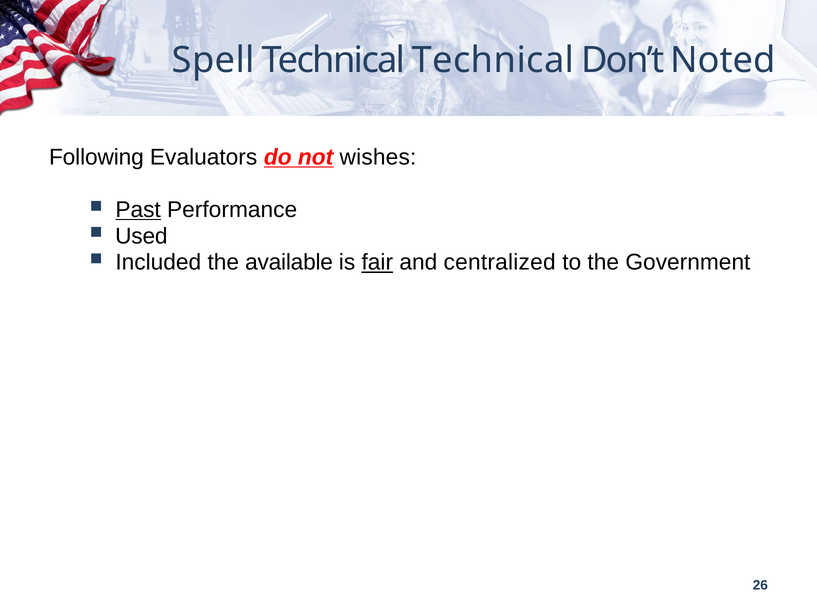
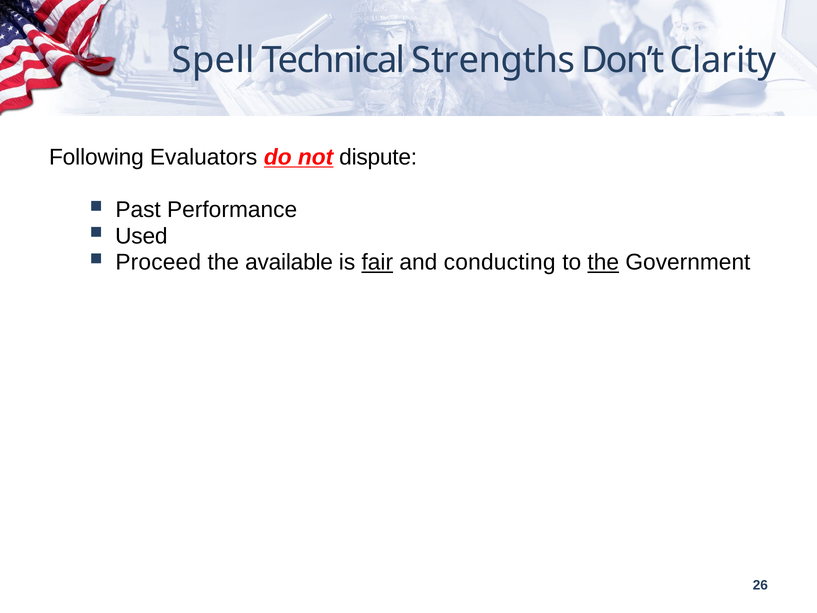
Technical Technical: Technical -> Strengths
Noted: Noted -> Clarity
wishes: wishes -> dispute
Past underline: present -> none
Included: Included -> Proceed
centralized: centralized -> conducting
the at (603, 262) underline: none -> present
